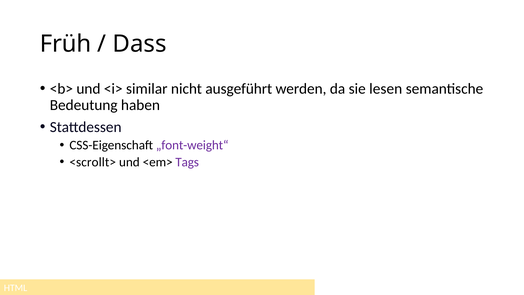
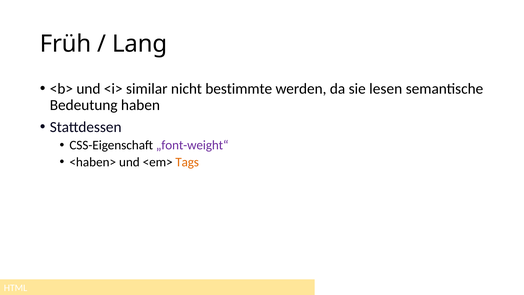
Dass: Dass -> Lang
ausgeführt: ausgeführt -> bestimmte
<scrollt>: <scrollt> -> <haben>
Tags colour: purple -> orange
